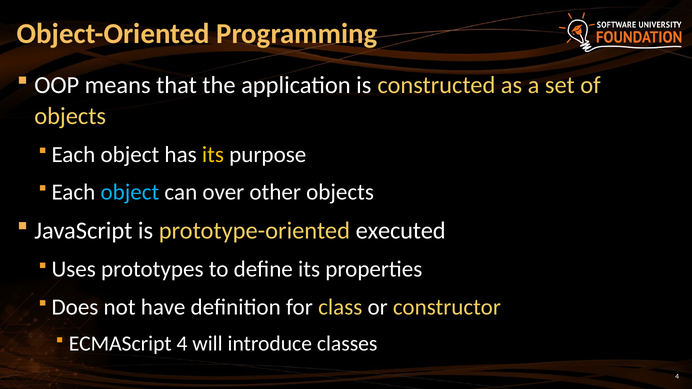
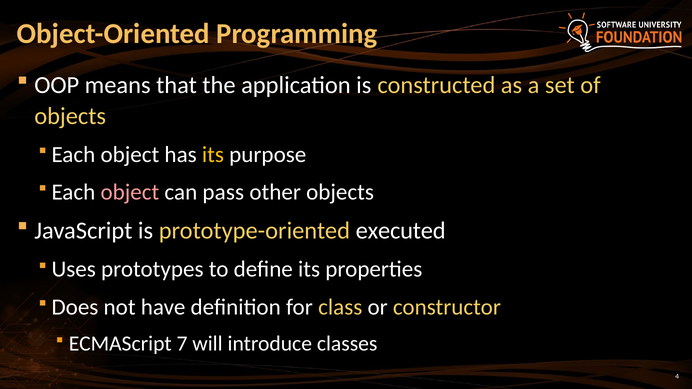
object at (130, 192) colour: light blue -> pink
over: over -> pass
ECMAScript 4: 4 -> 7
